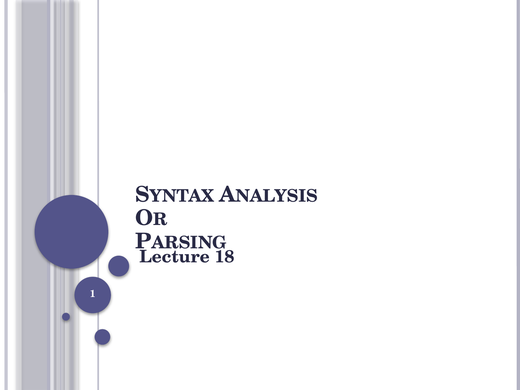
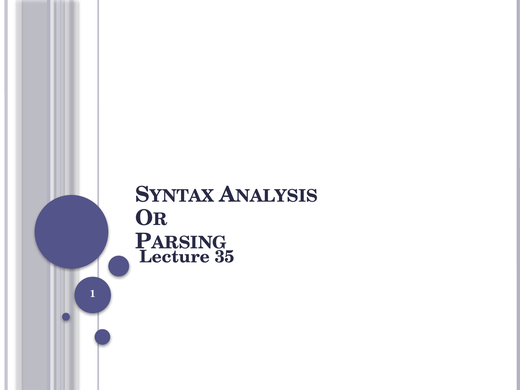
18: 18 -> 35
